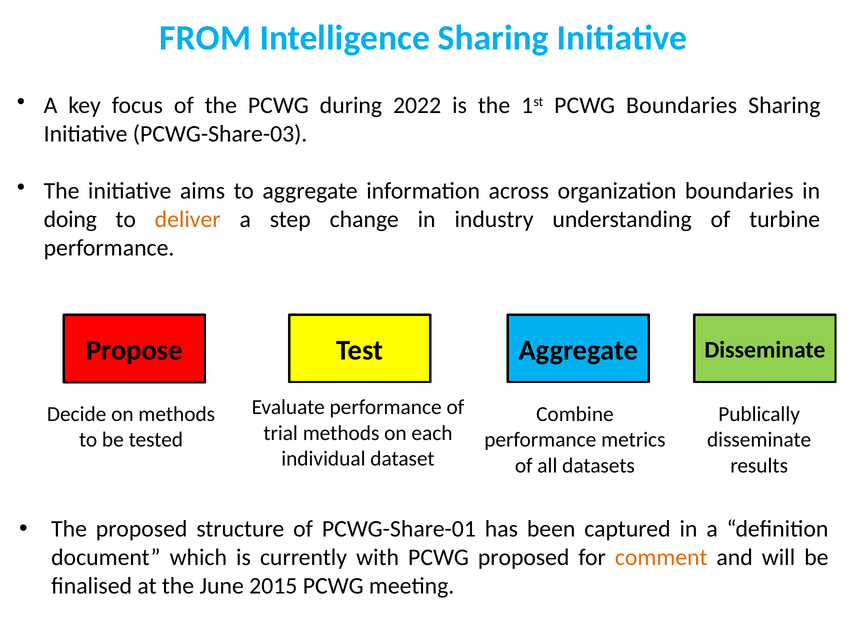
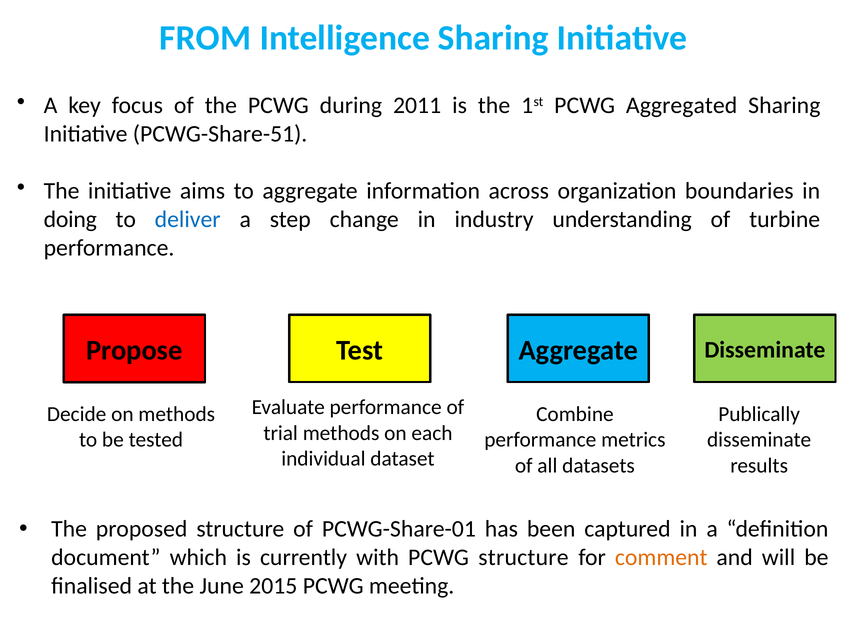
2022: 2022 -> 2011
PCWG Boundaries: Boundaries -> Aggregated
PCWG-Share-03: PCWG-Share-03 -> PCWG-Share-51
deliver colour: orange -> blue
PCWG proposed: proposed -> structure
